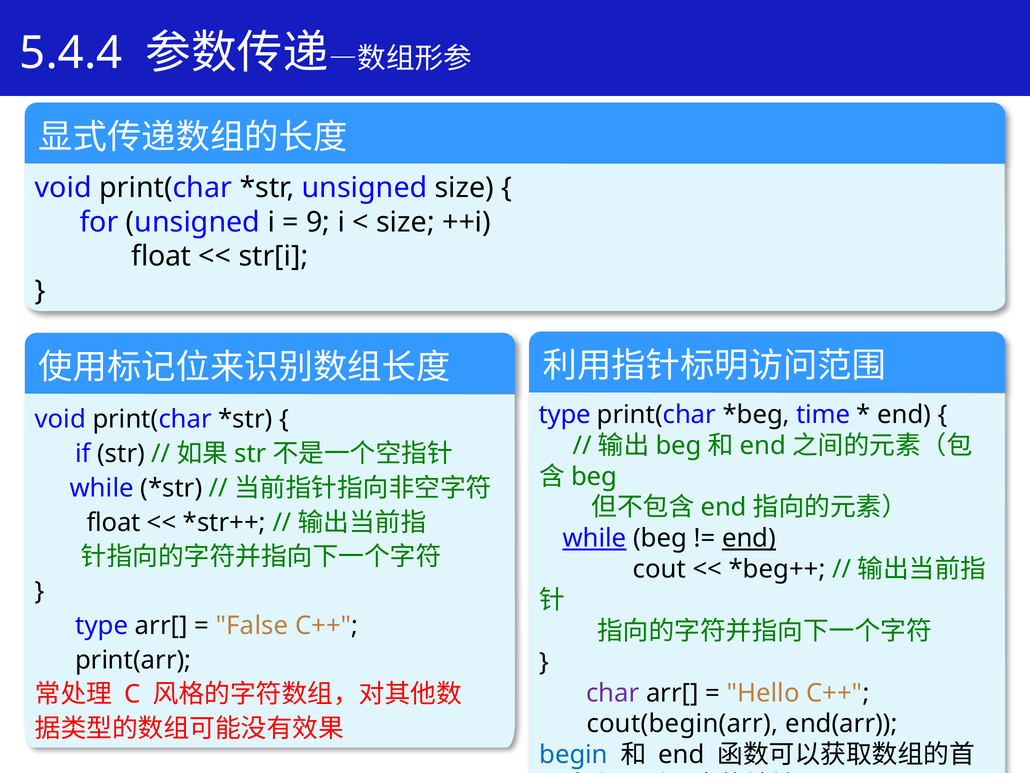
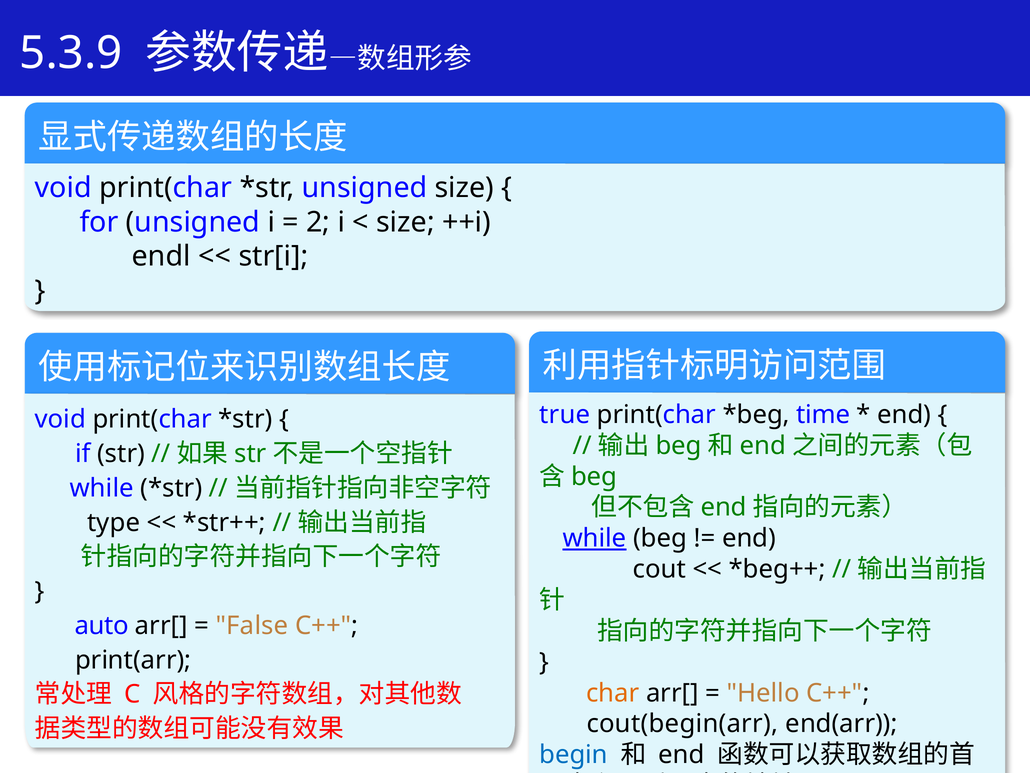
5.4.4: 5.4.4 -> 5.3.9
9: 9 -> 2
float at (161, 256): float -> endl
type at (565, 414): type -> true
float at (114, 522): float -> type
end at (749, 538) underline: present -> none
type at (102, 625): type -> auto
char colour: purple -> orange
